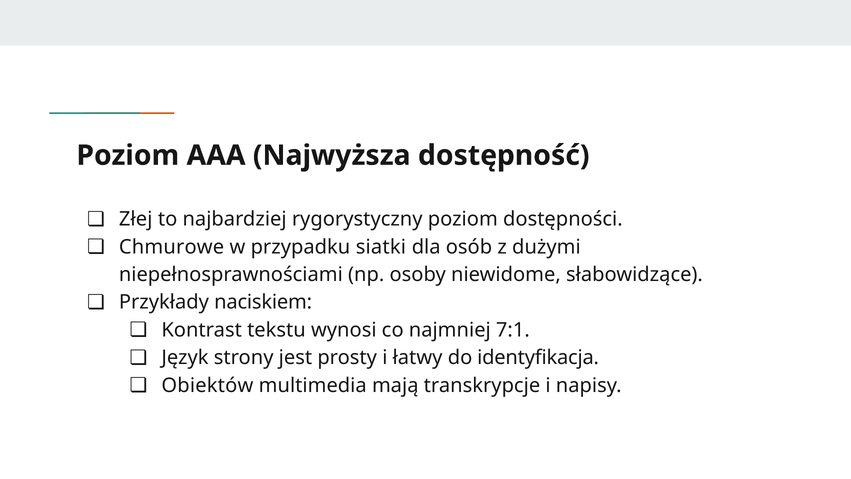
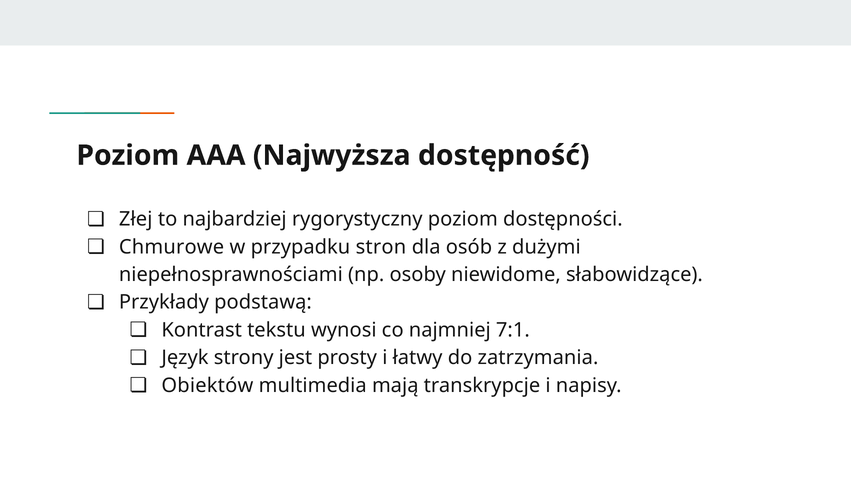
siatki: siatki -> stron
naciskiem: naciskiem -> podstawą
identyfikacja: identyfikacja -> zatrzymania
